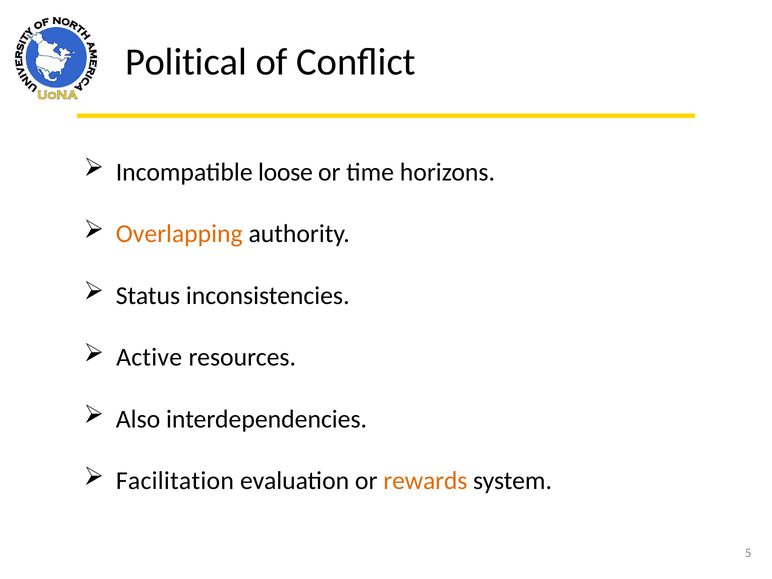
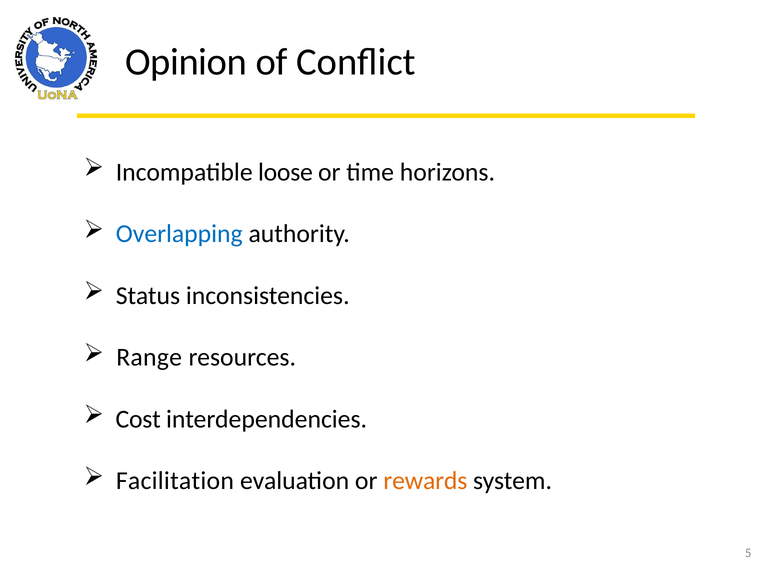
Political: Political -> Opinion
Overlapping colour: orange -> blue
Active: Active -> Range
Also: Also -> Cost
